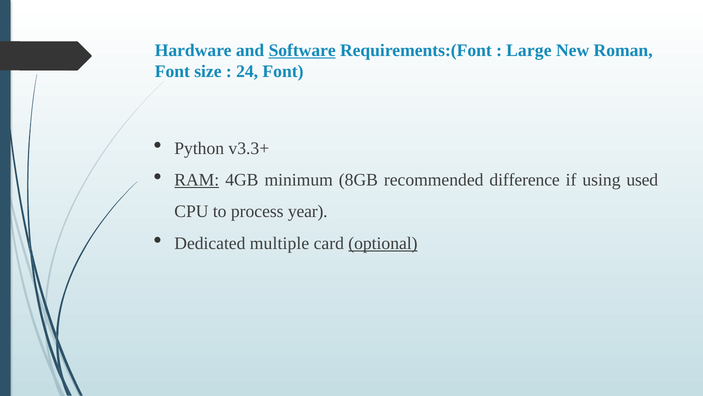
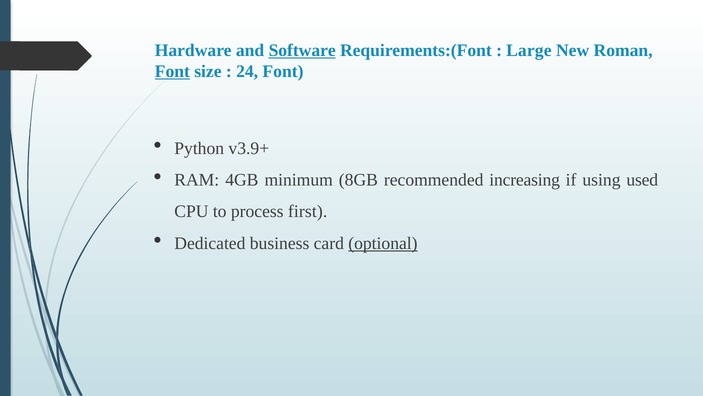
Font at (172, 71) underline: none -> present
v3.3+: v3.3+ -> v3.9+
RAM underline: present -> none
difference: difference -> increasing
year: year -> first
multiple: multiple -> business
